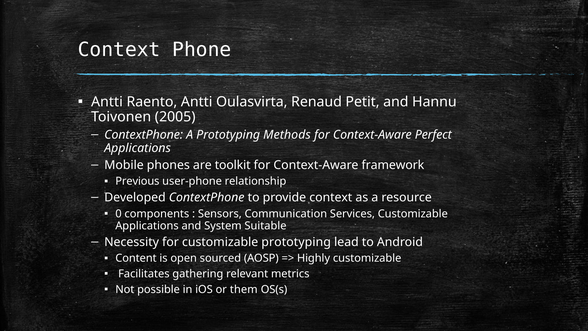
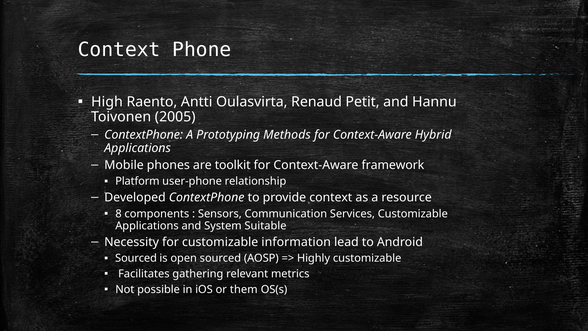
Antti at (107, 102): Antti -> High
Perfect: Perfect -> Hybrid
Previous: Previous -> Platform
0: 0 -> 8
customizable prototyping: prototyping -> information
Content at (136, 258): Content -> Sourced
